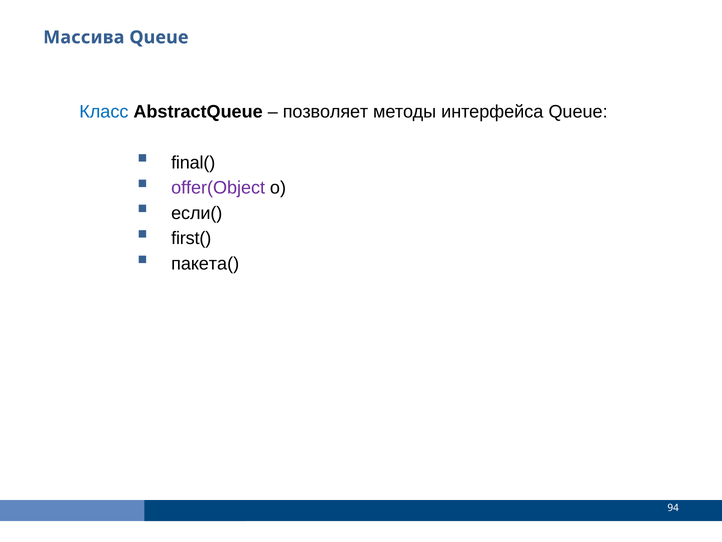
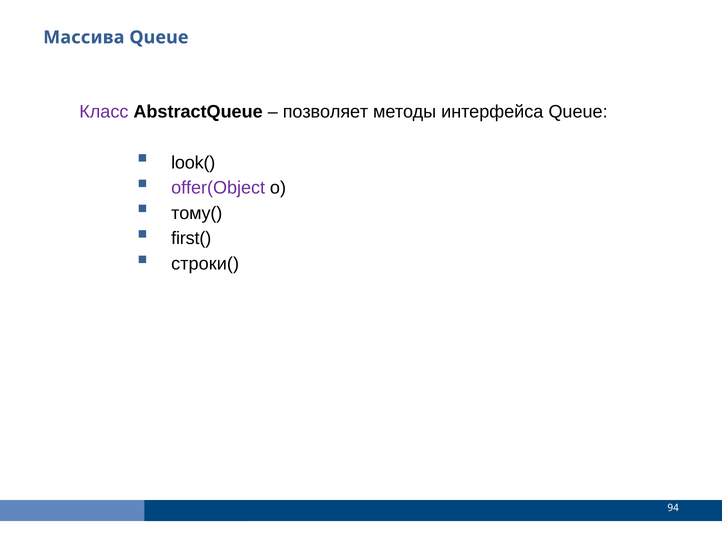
Класс colour: blue -> purple
final(: final( -> look(
если(: если( -> тому(
пакета(: пакета( -> строки(
